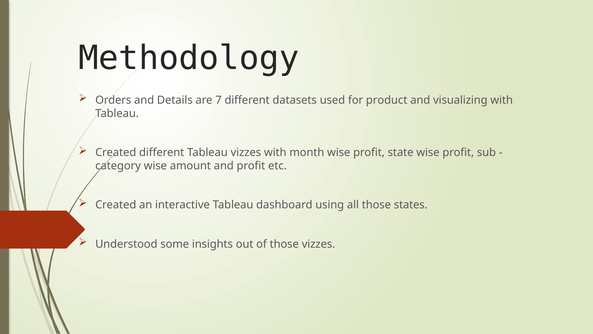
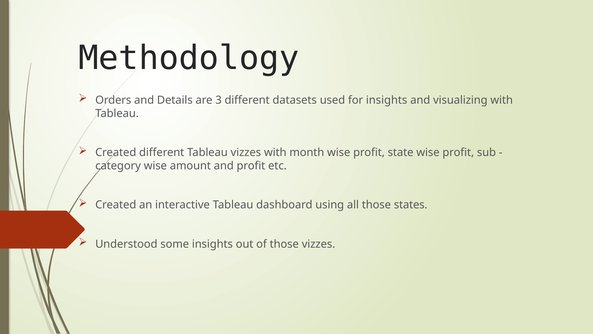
7: 7 -> 3
for product: product -> insights
